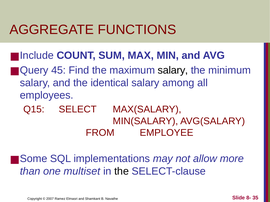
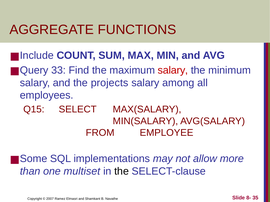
45: 45 -> 33
salary at (173, 70) colour: black -> red
identical: identical -> projects
